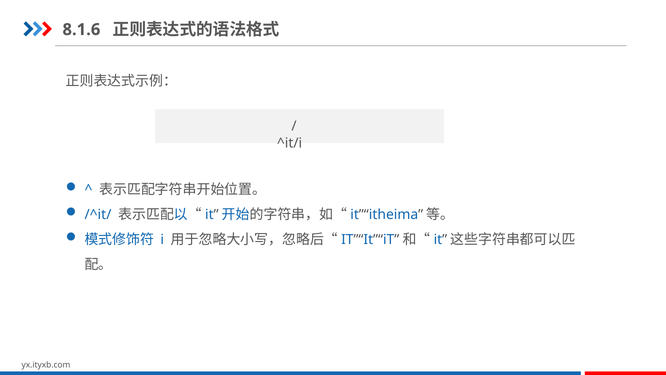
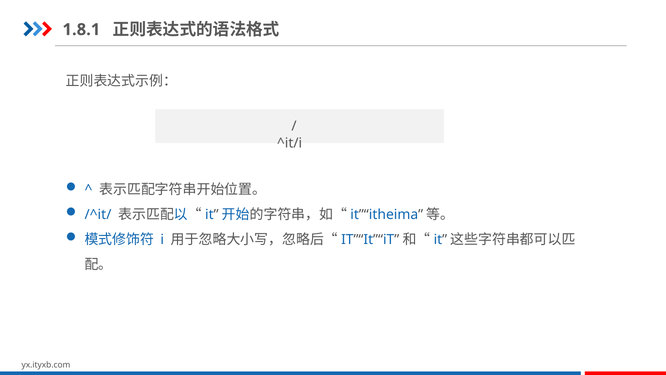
8.1.6: 8.1.6 -> 1.8.1
